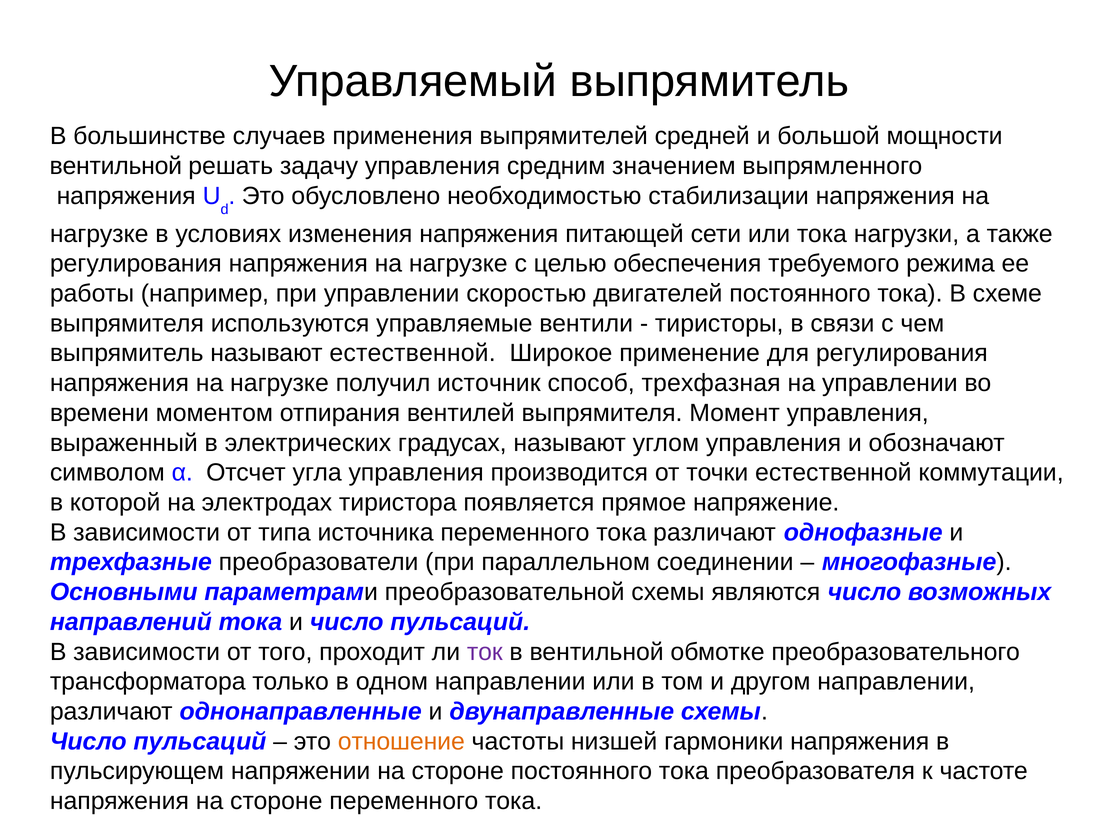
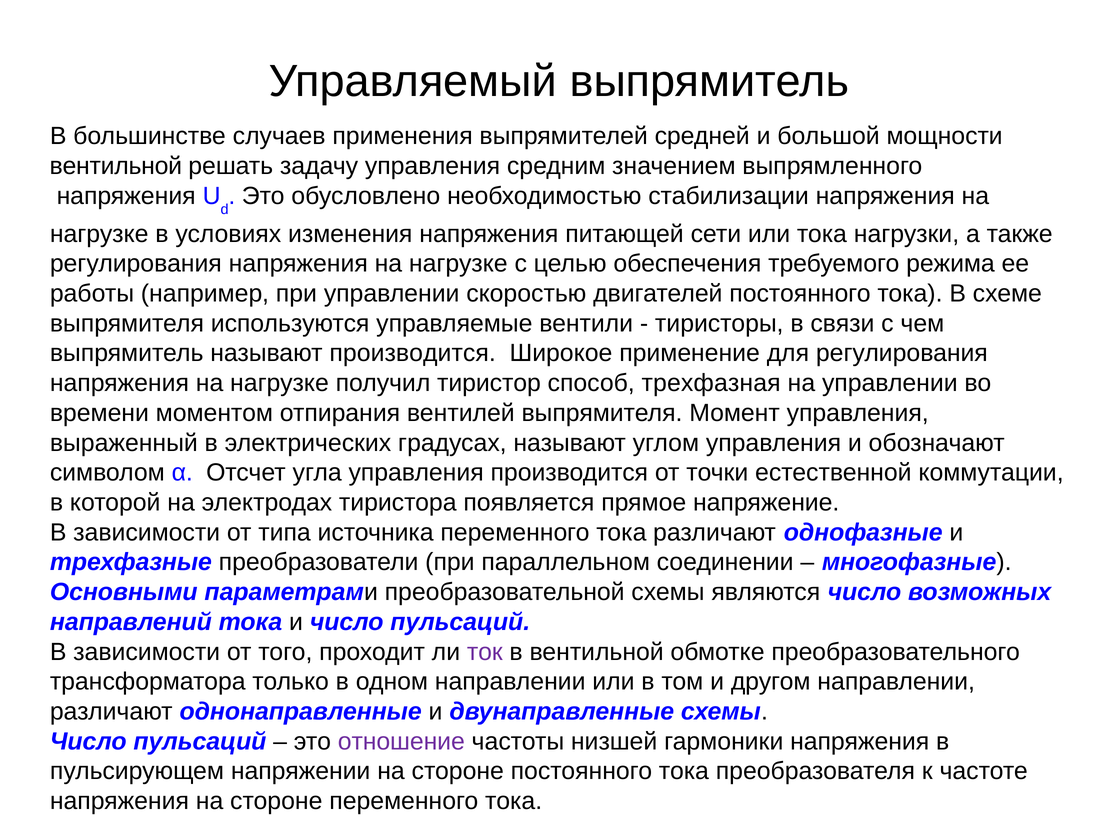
называют естественной: естественной -> производится
источник: источник -> тиристор
отношение colour: orange -> purple
